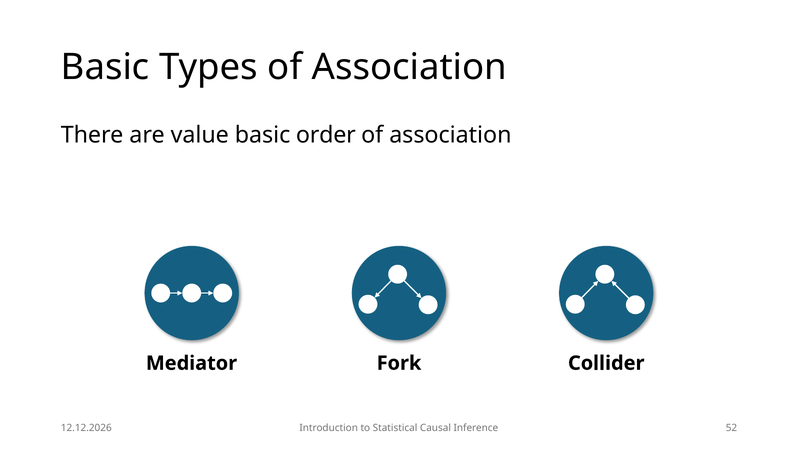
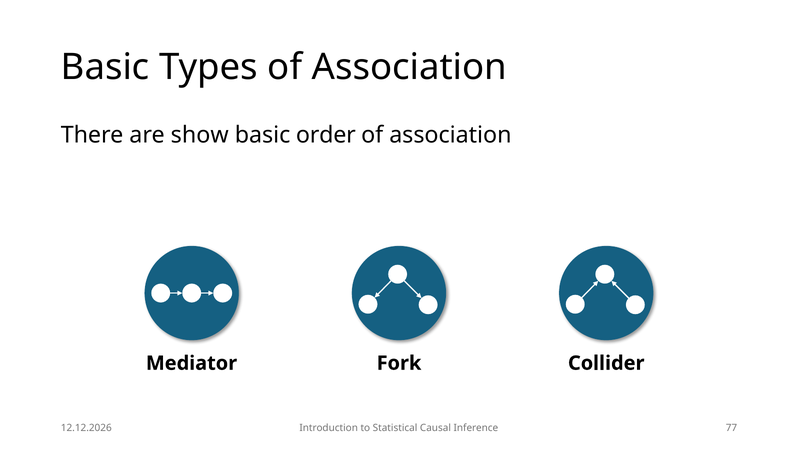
value: value -> show
52: 52 -> 77
